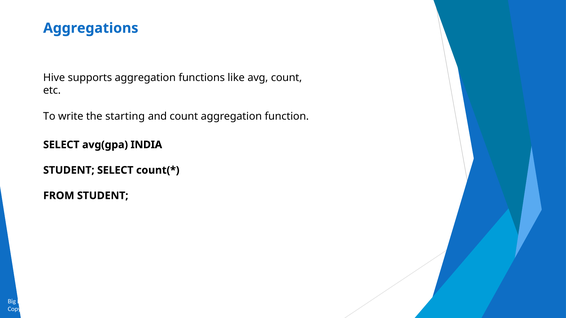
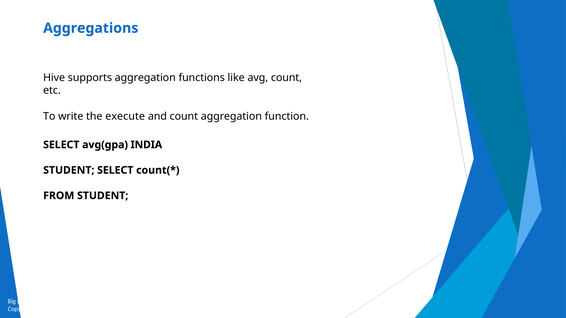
starting: starting -> execute
